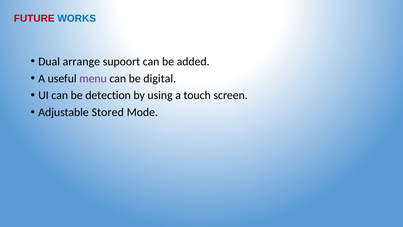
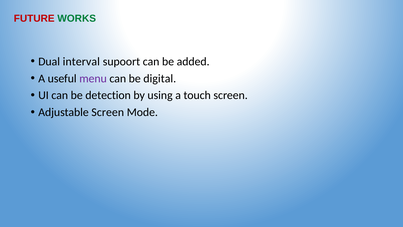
WORKS colour: blue -> green
arrange: arrange -> interval
Adjustable Stored: Stored -> Screen
